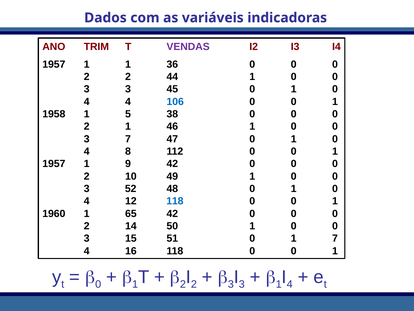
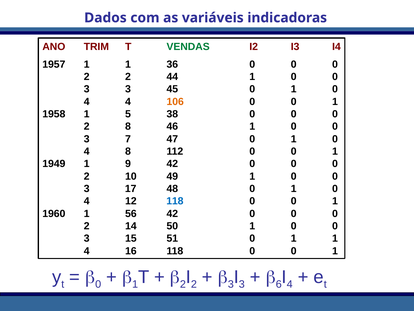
VENDAS colour: purple -> green
106 colour: blue -> orange
2 1: 1 -> 8
1957 at (54, 164): 1957 -> 1949
52: 52 -> 17
65: 65 -> 56
0 1 7: 7 -> 1
1 at (279, 284): 1 -> 6
